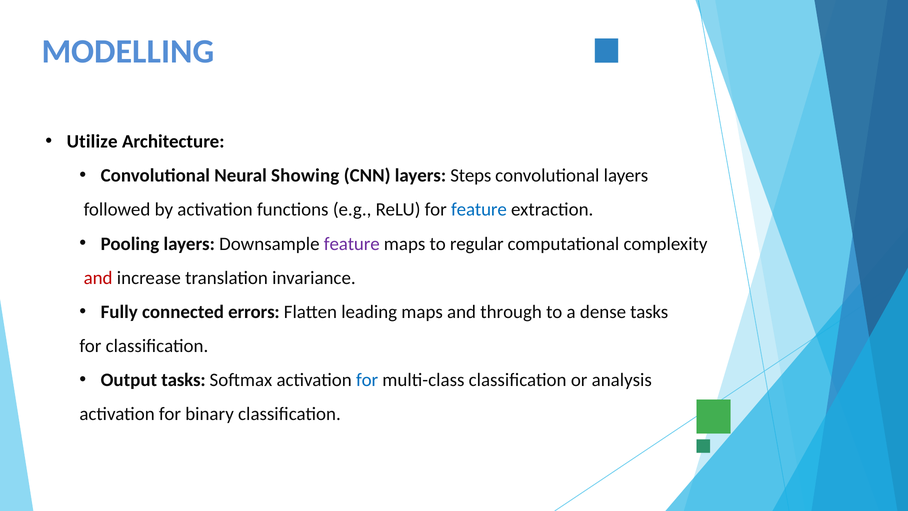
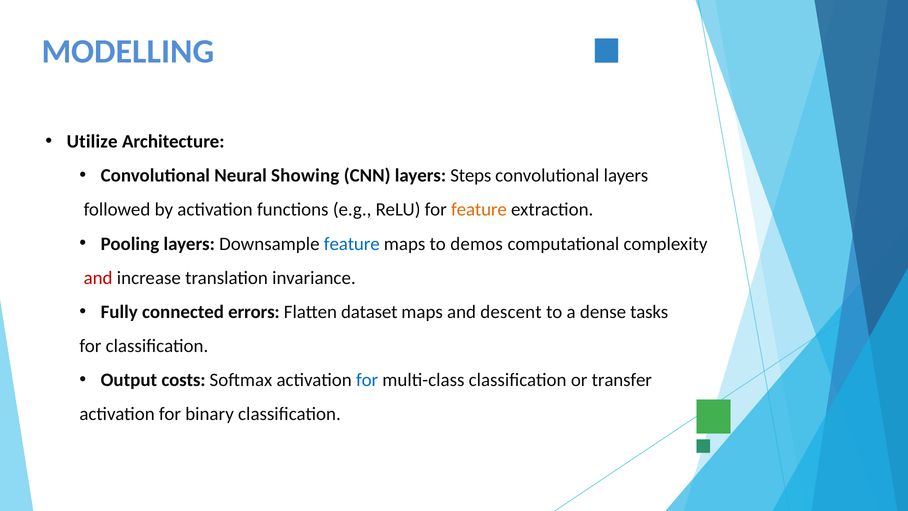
feature at (479, 210) colour: blue -> orange
feature at (352, 244) colour: purple -> blue
regular: regular -> demos
leading: leading -> dataset
through: through -> descent
Output tasks: tasks -> costs
analysis: analysis -> transfer
